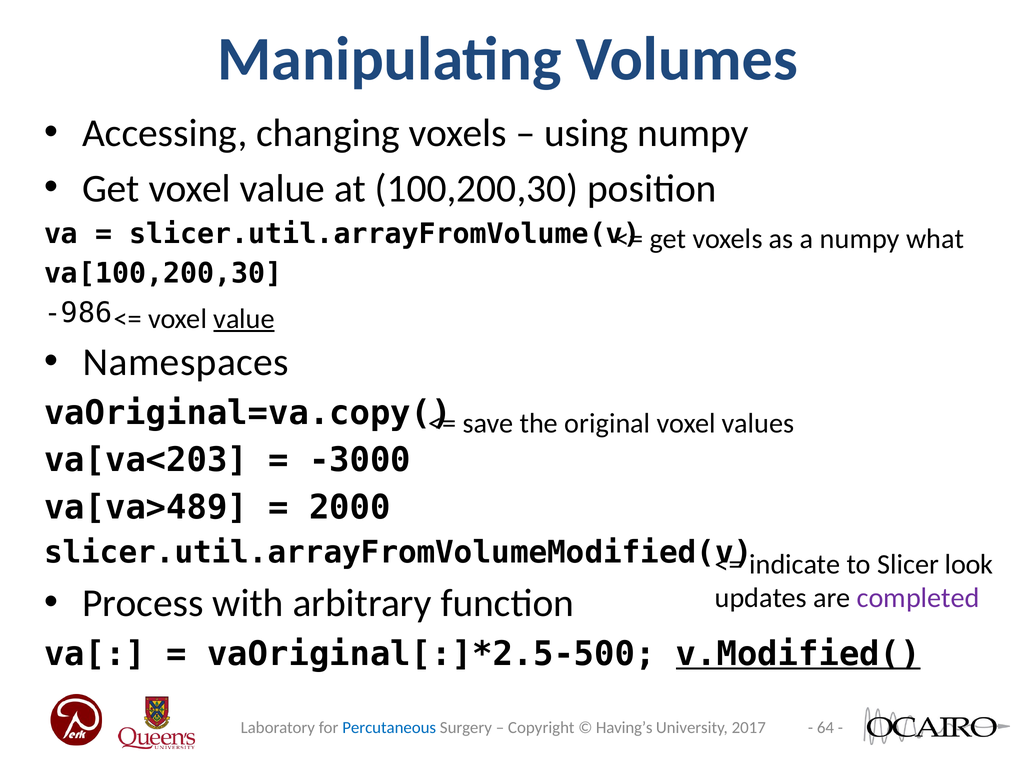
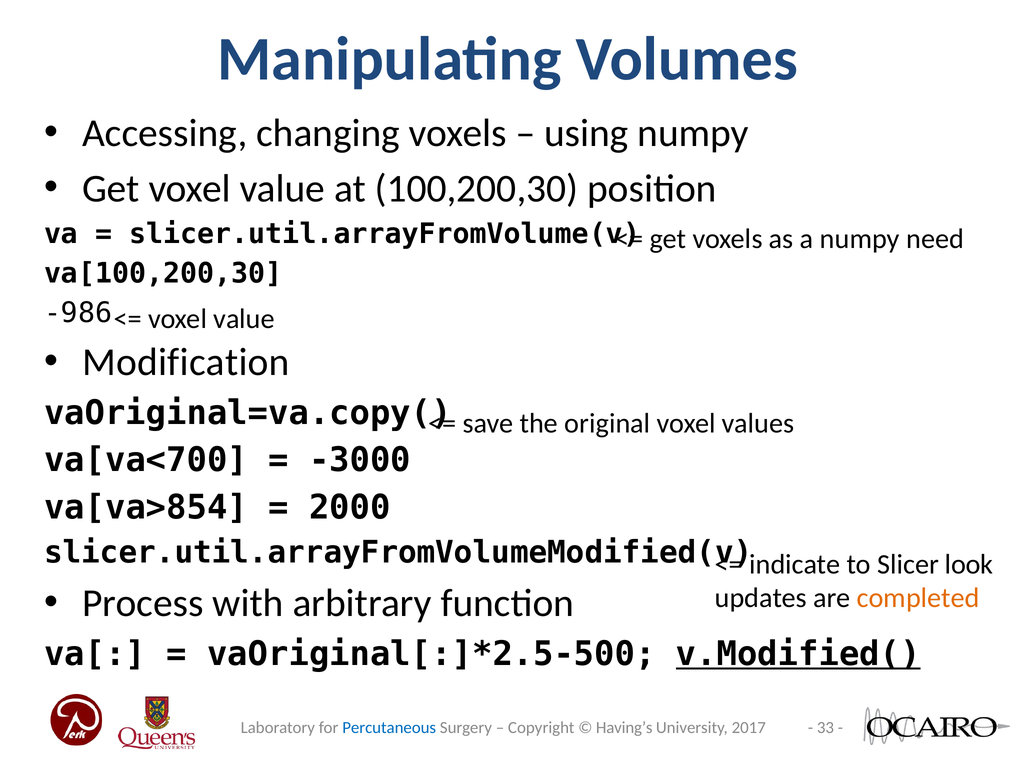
what: what -> need
value at (244, 319) underline: present -> none
Namespaces: Namespaces -> Modification
va[va<203: va[va<203 -> va[va<700
va[va>489: va[va>489 -> va[va>854
completed colour: purple -> orange
64: 64 -> 33
